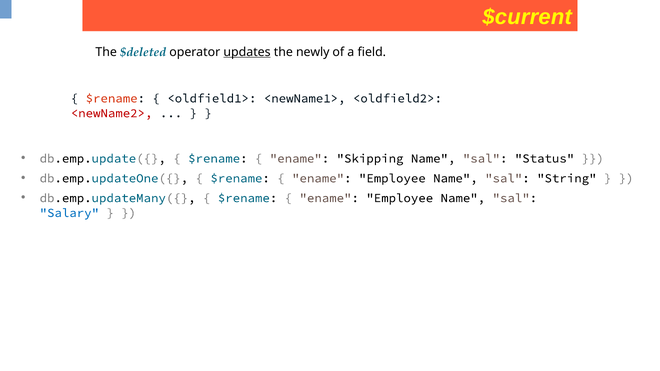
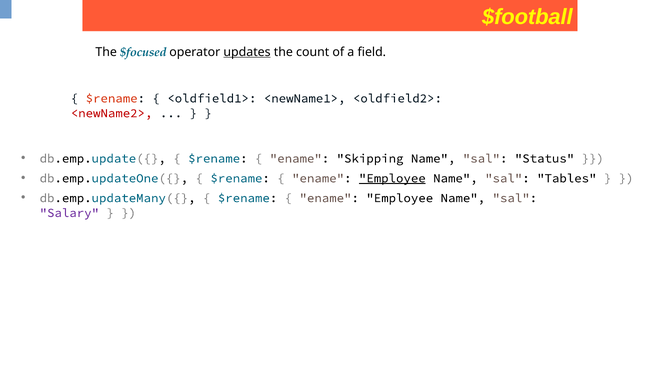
$current: $current -> $football
$deleted: $deleted -> $focused
newly: newly -> count
Employee at (392, 178) underline: none -> present
String: String -> Tables
Salary colour: blue -> purple
